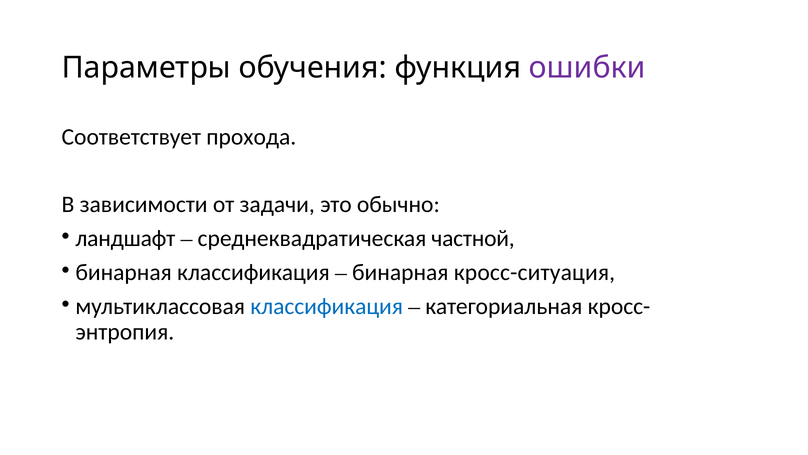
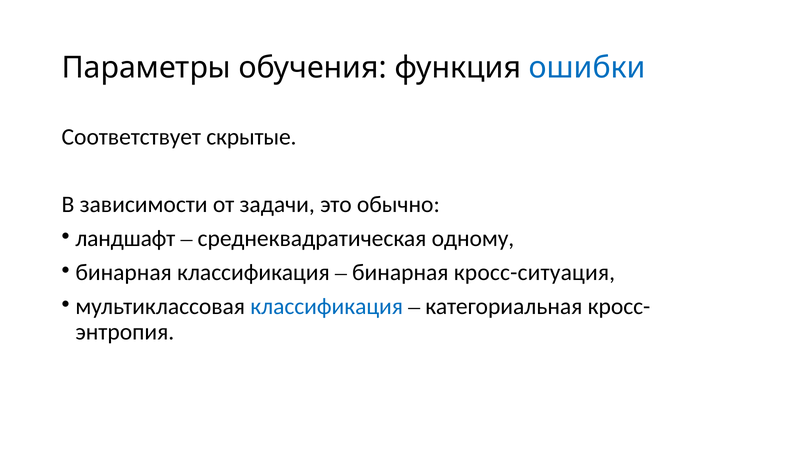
ошибки colour: purple -> blue
прохода: прохода -> скрытые
частной: частной -> одному
